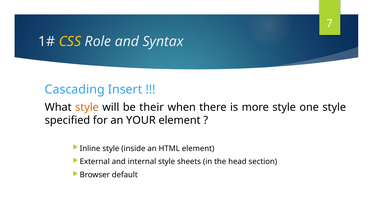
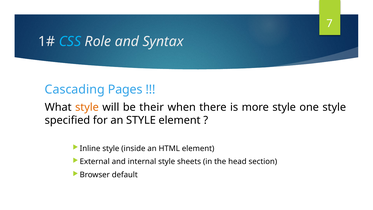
CSS colour: yellow -> light blue
Insert: Insert -> Pages
an YOUR: YOUR -> STYLE
